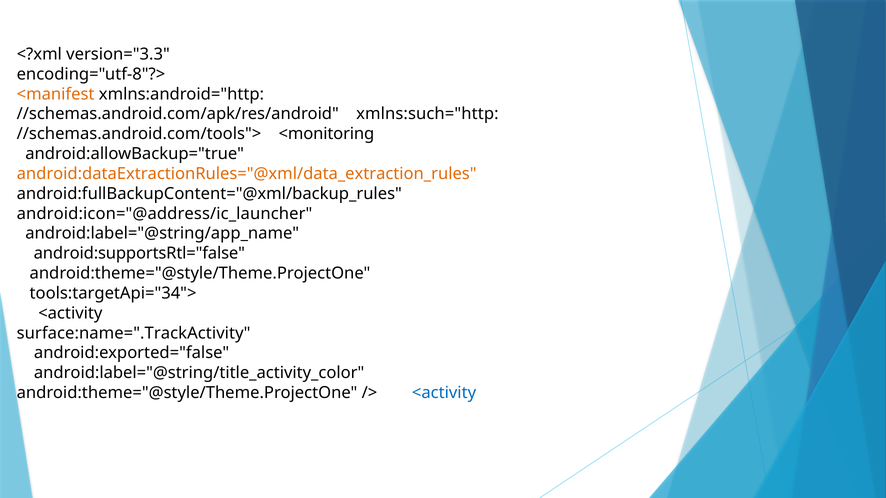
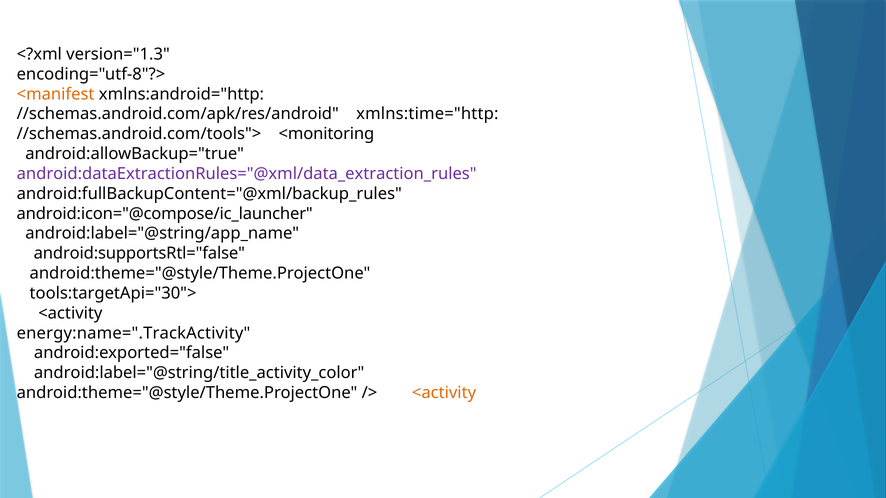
version="3.3: version="3.3 -> version="1.3
xmlns:such="http: xmlns:such="http -> xmlns:time="http
android:dataExtractionRules="@xml/data_extraction_rules colour: orange -> purple
android:icon="@address/ic_launcher: android:icon="@address/ic_launcher -> android:icon="@compose/ic_launcher
tools:targetApi="34">: tools:targetApi="34"> -> tools:targetApi="30">
surface:name=".TrackActivity: surface:name=".TrackActivity -> energy:name=".TrackActivity
<activity at (444, 393) colour: blue -> orange
